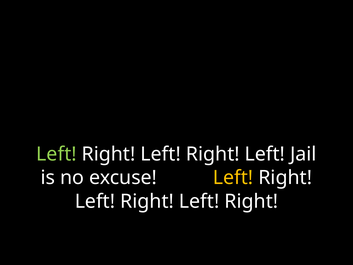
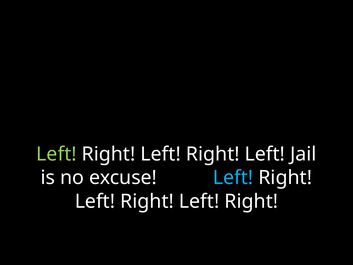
Left at (233, 178) colour: yellow -> light blue
